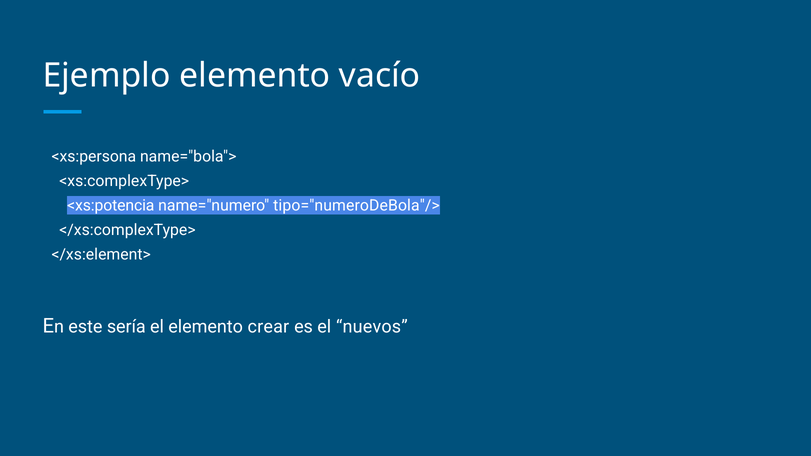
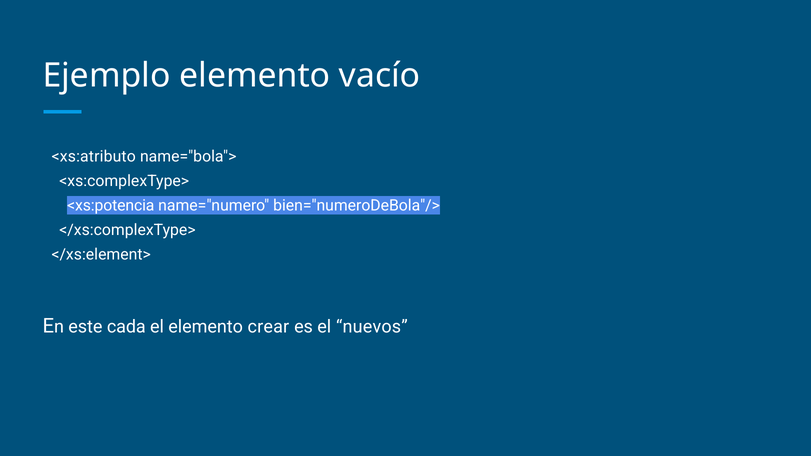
<xs:persona: <xs:persona -> <xs:atributo
tipo="numeroDeBola"/>: tipo="numeroDeBola"/> -> bien="numeroDeBola"/>
sería: sería -> cada
